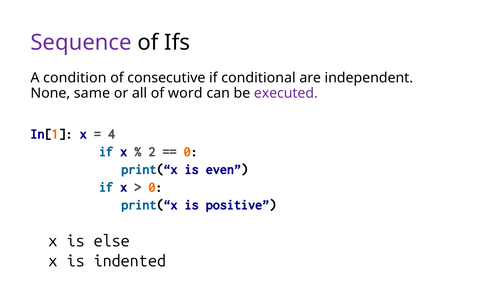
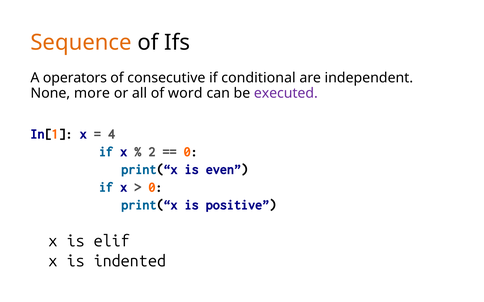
Sequence colour: purple -> orange
condition: condition -> operators
same: same -> more
else: else -> elif
